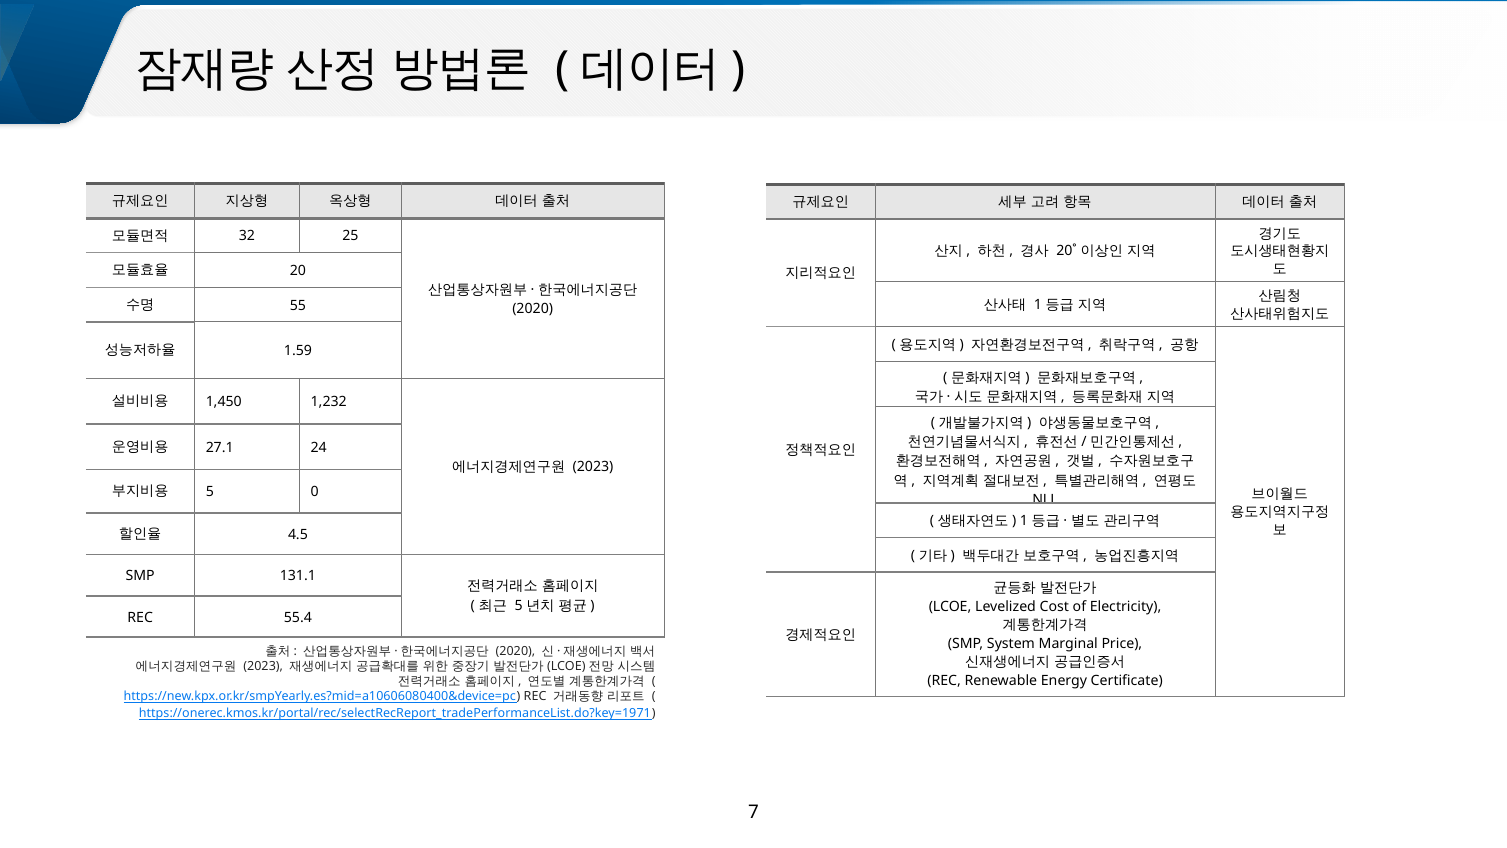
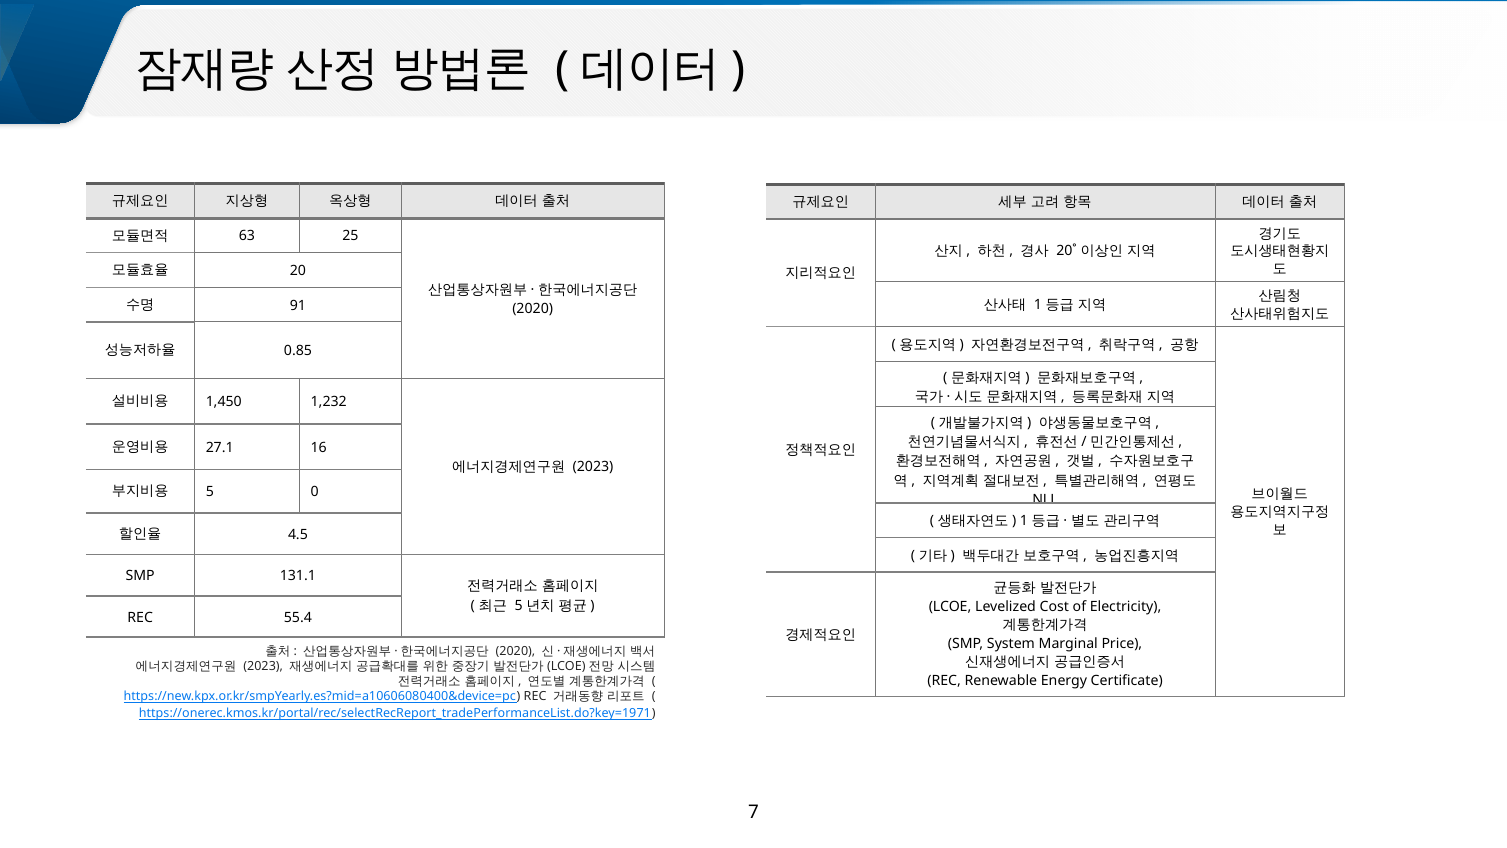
32: 32 -> 63
55: 55 -> 91
1.59: 1.59 -> 0.85
24: 24 -> 16
